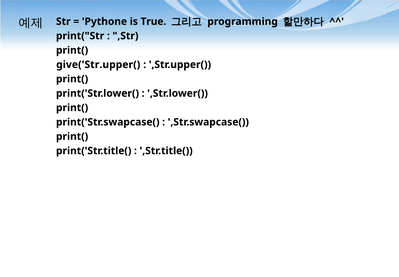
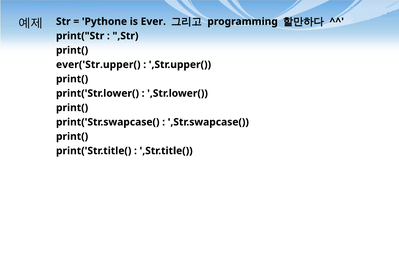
True: True -> Ever
give('Str.upper(: give('Str.upper( -> ever('Str.upper(
